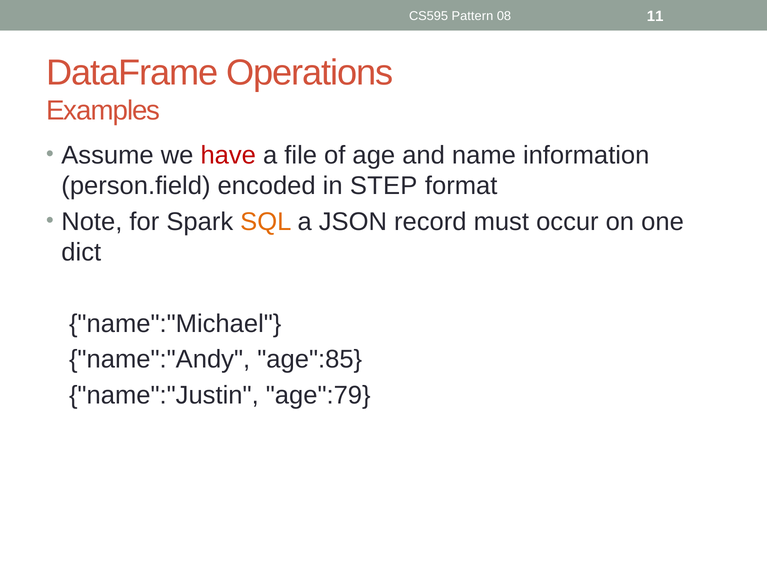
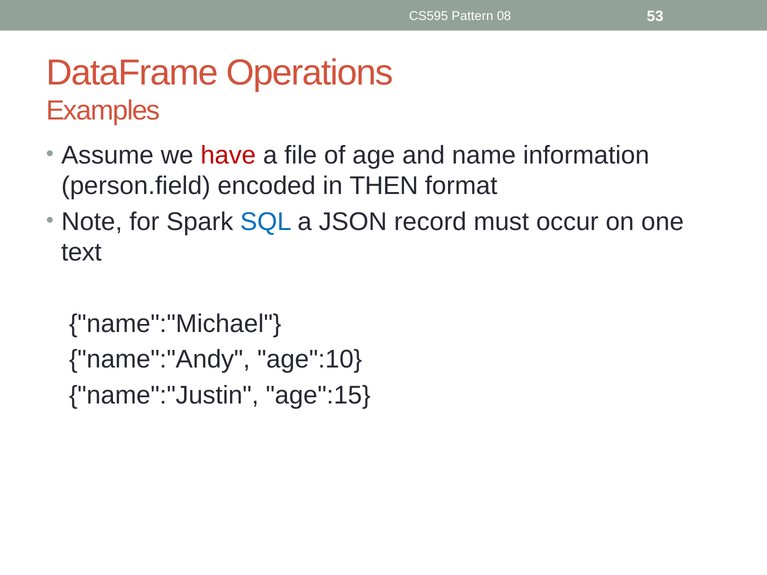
11: 11 -> 53
STEP: STEP -> THEN
SQL colour: orange -> blue
dict: dict -> text
age":85: age":85 -> age":10
age":79: age":79 -> age":15
